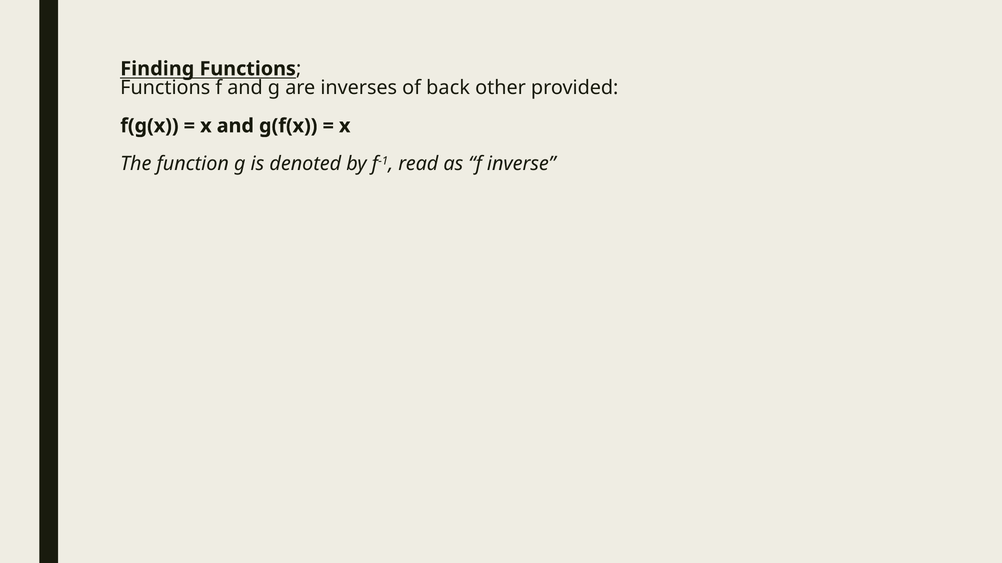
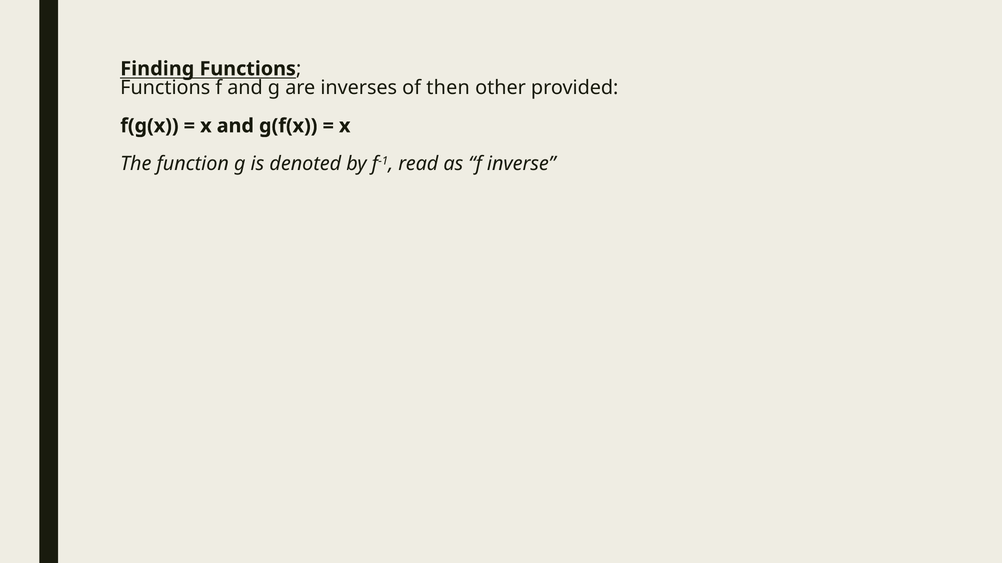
back: back -> then
